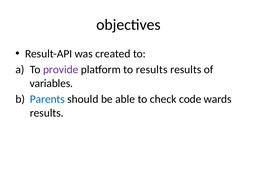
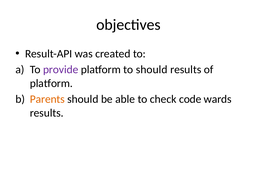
to results: results -> should
variables at (51, 84): variables -> platform
Parents colour: blue -> orange
